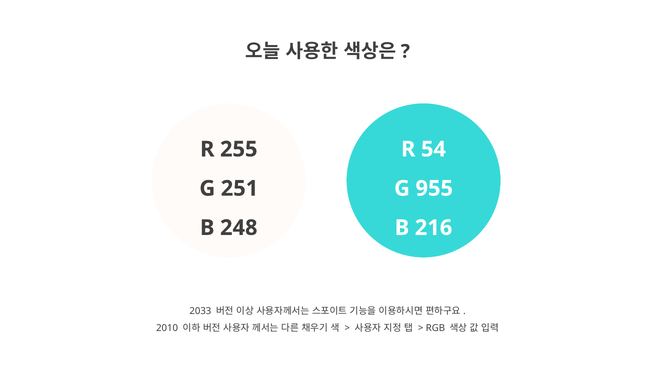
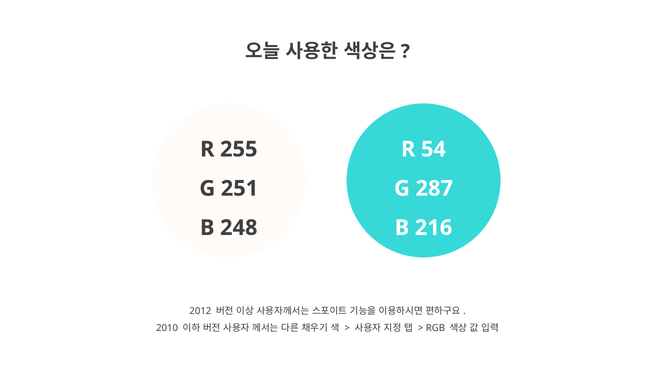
955: 955 -> 287
2033: 2033 -> 2012
